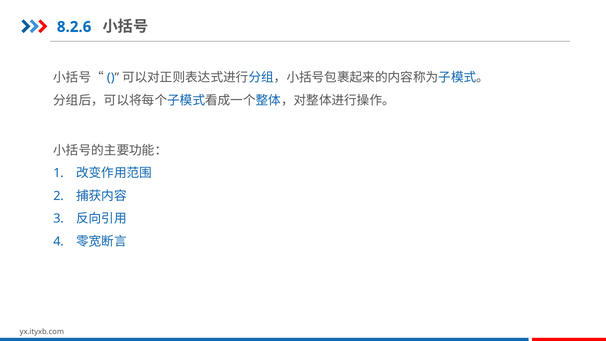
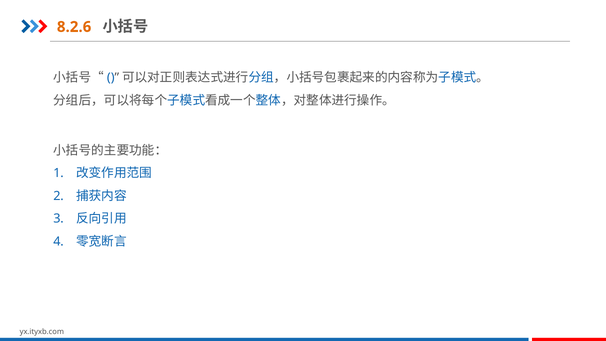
8.2.6 colour: blue -> orange
